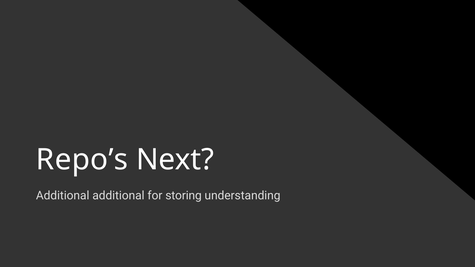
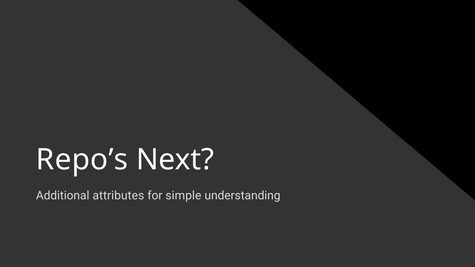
Additional additional: additional -> attributes
storing: storing -> simple
